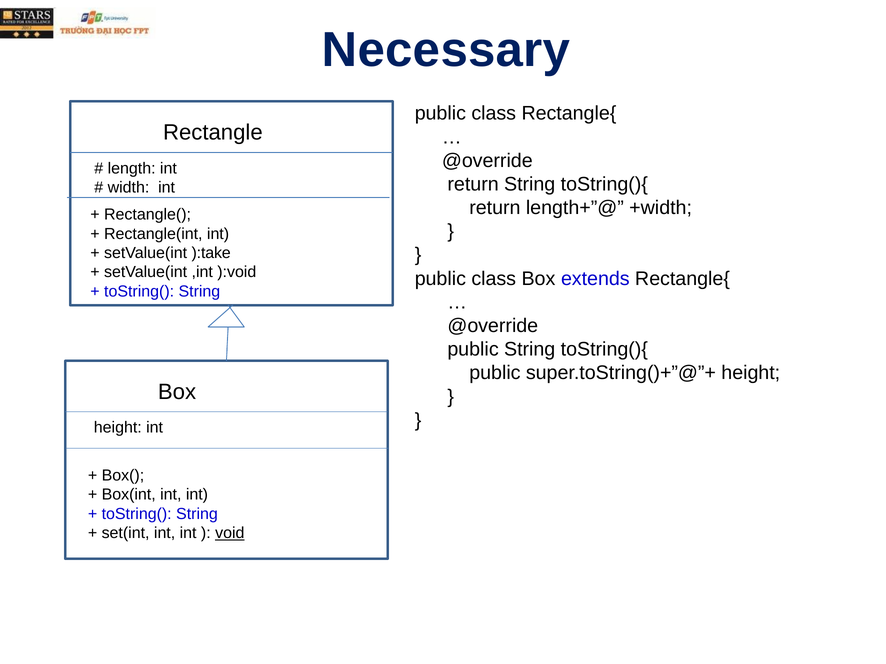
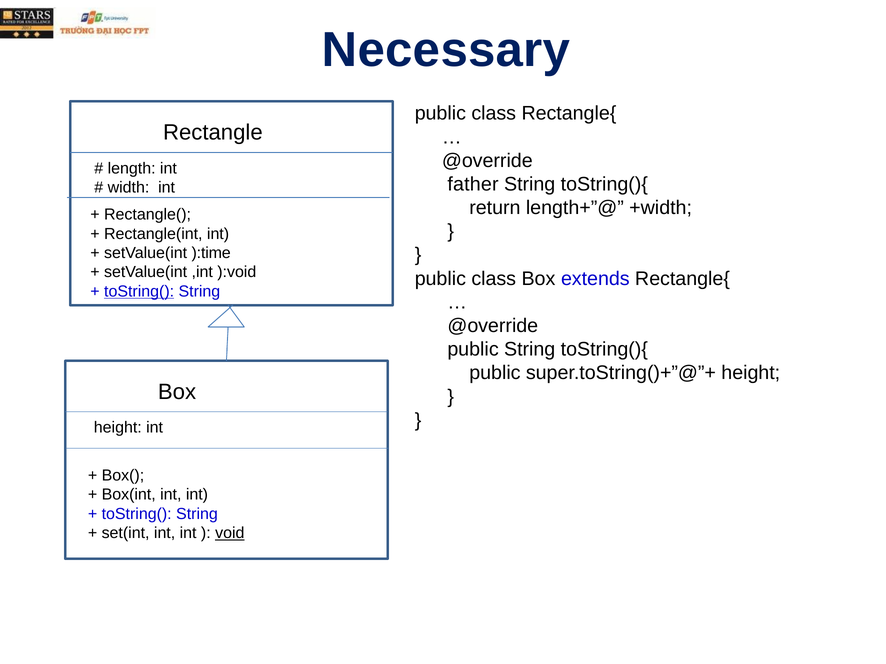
return at (473, 184): return -> father
):take: ):take -> ):time
toString( at (139, 292) underline: none -> present
